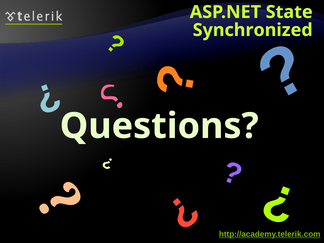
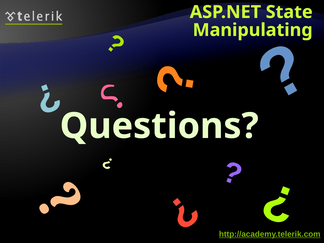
Synchronized: Synchronized -> Manipulating
